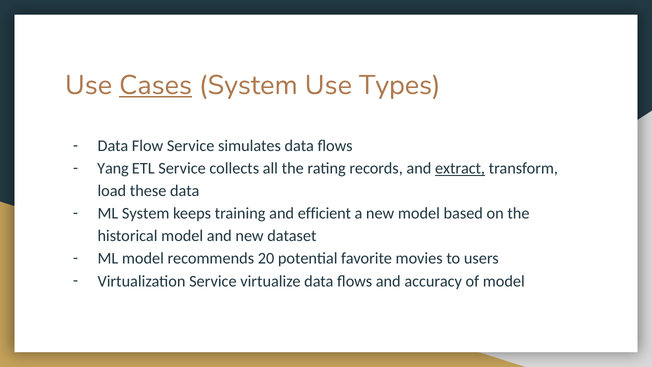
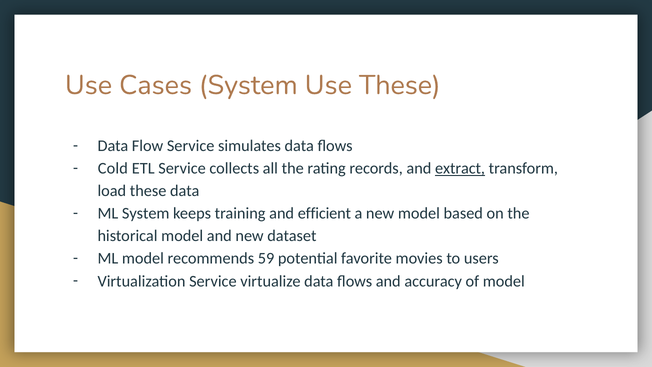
Cases underline: present -> none
Use Types: Types -> These
Yang: Yang -> Cold
20: 20 -> 59
